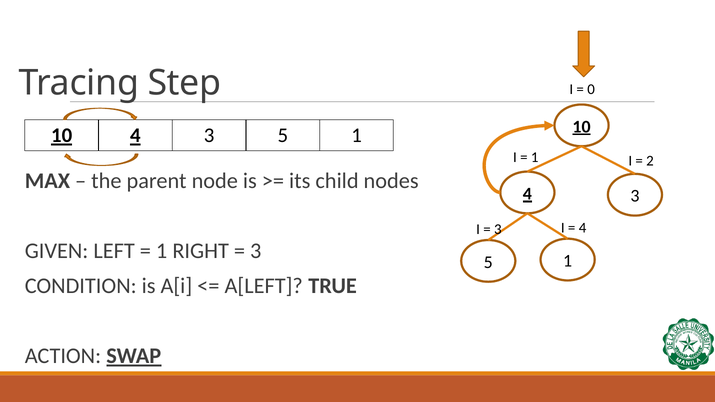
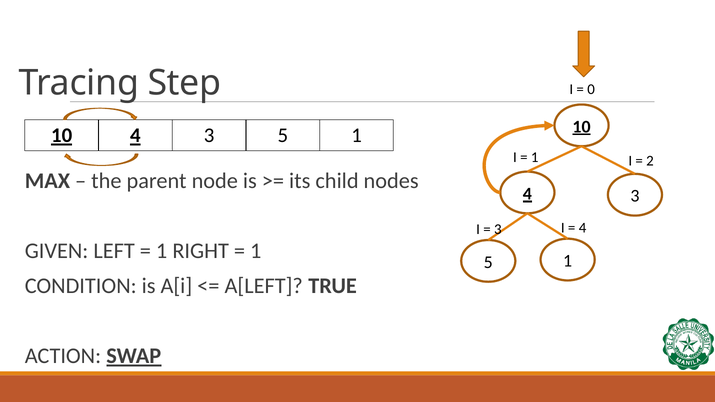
3 at (256, 251): 3 -> 1
